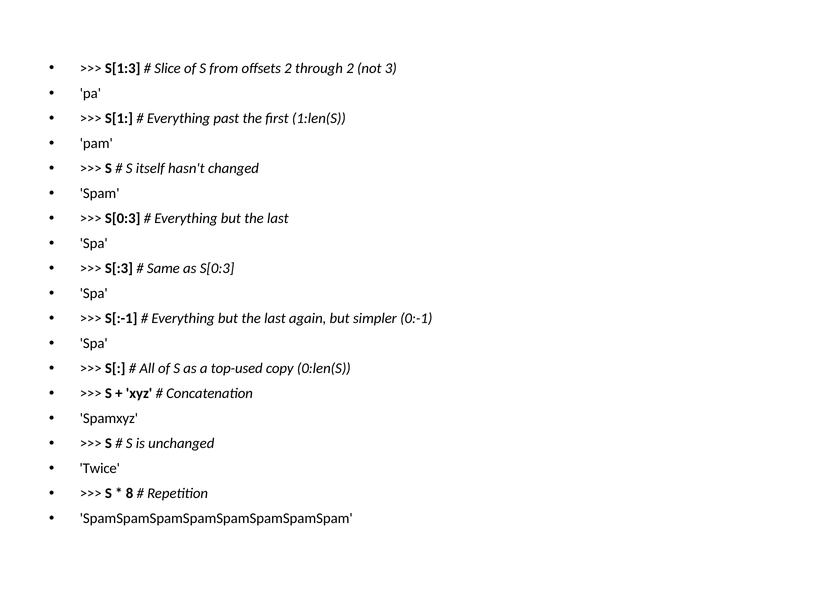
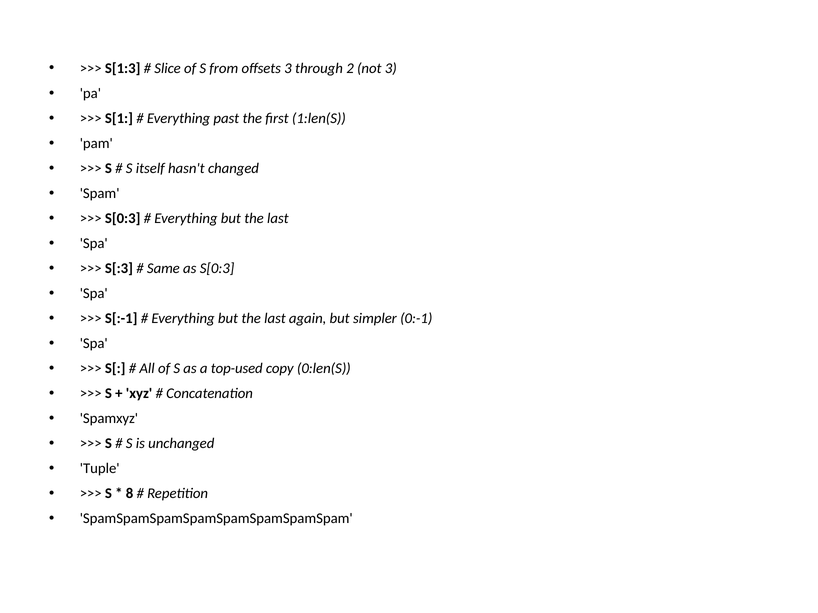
offsets 2: 2 -> 3
Twice: Twice -> Tuple
